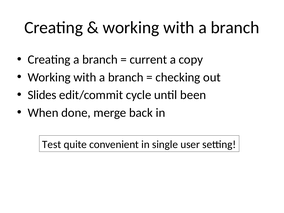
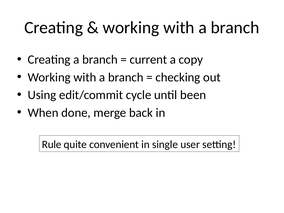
Slides: Slides -> Using
Test: Test -> Rule
